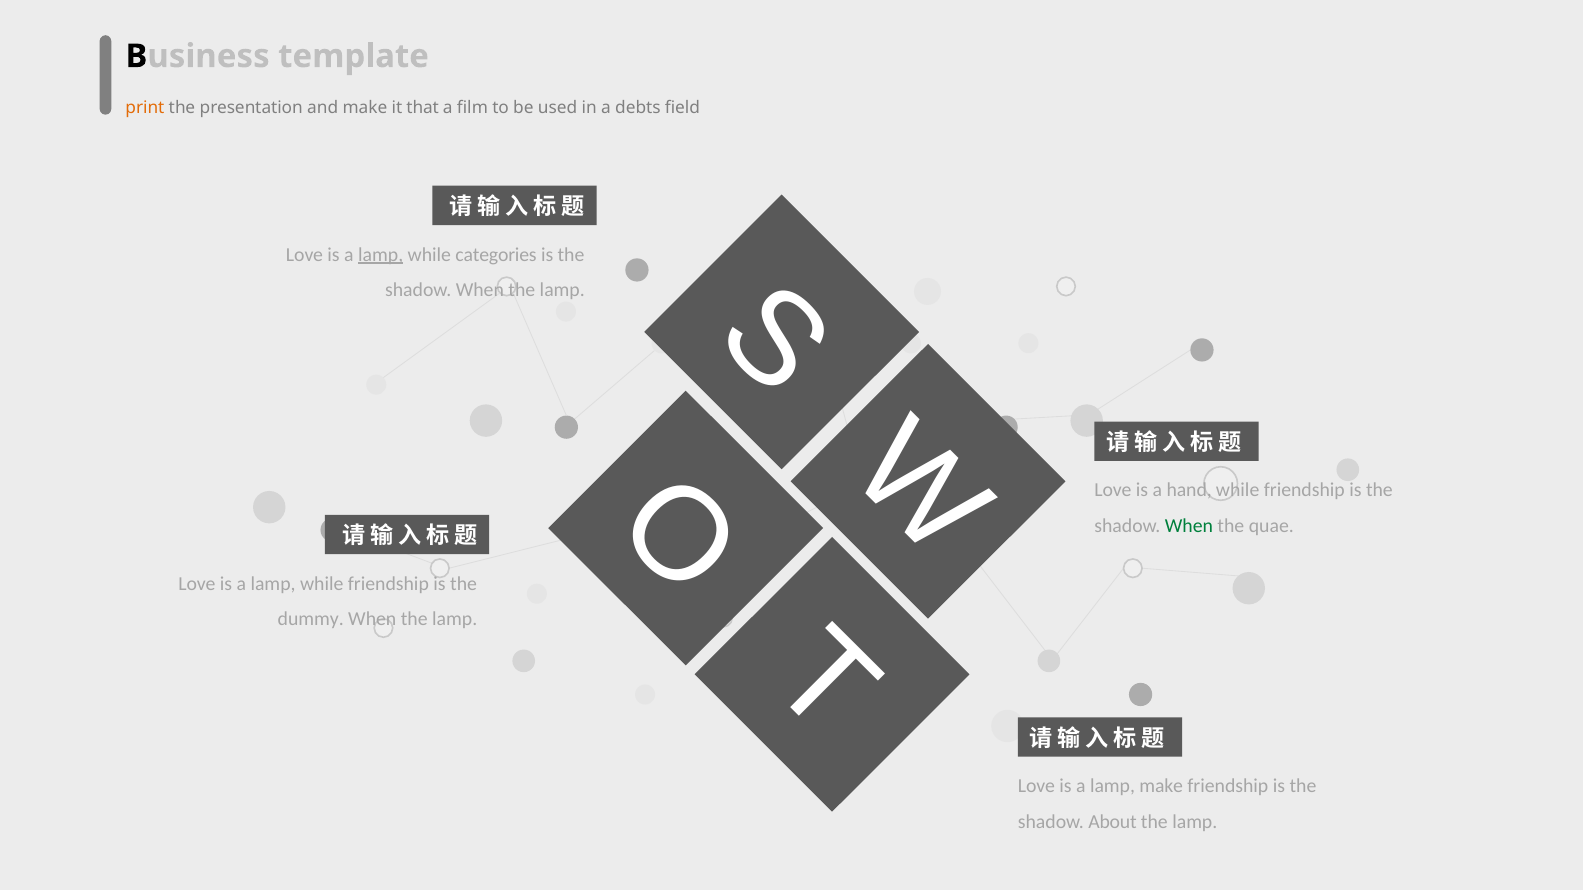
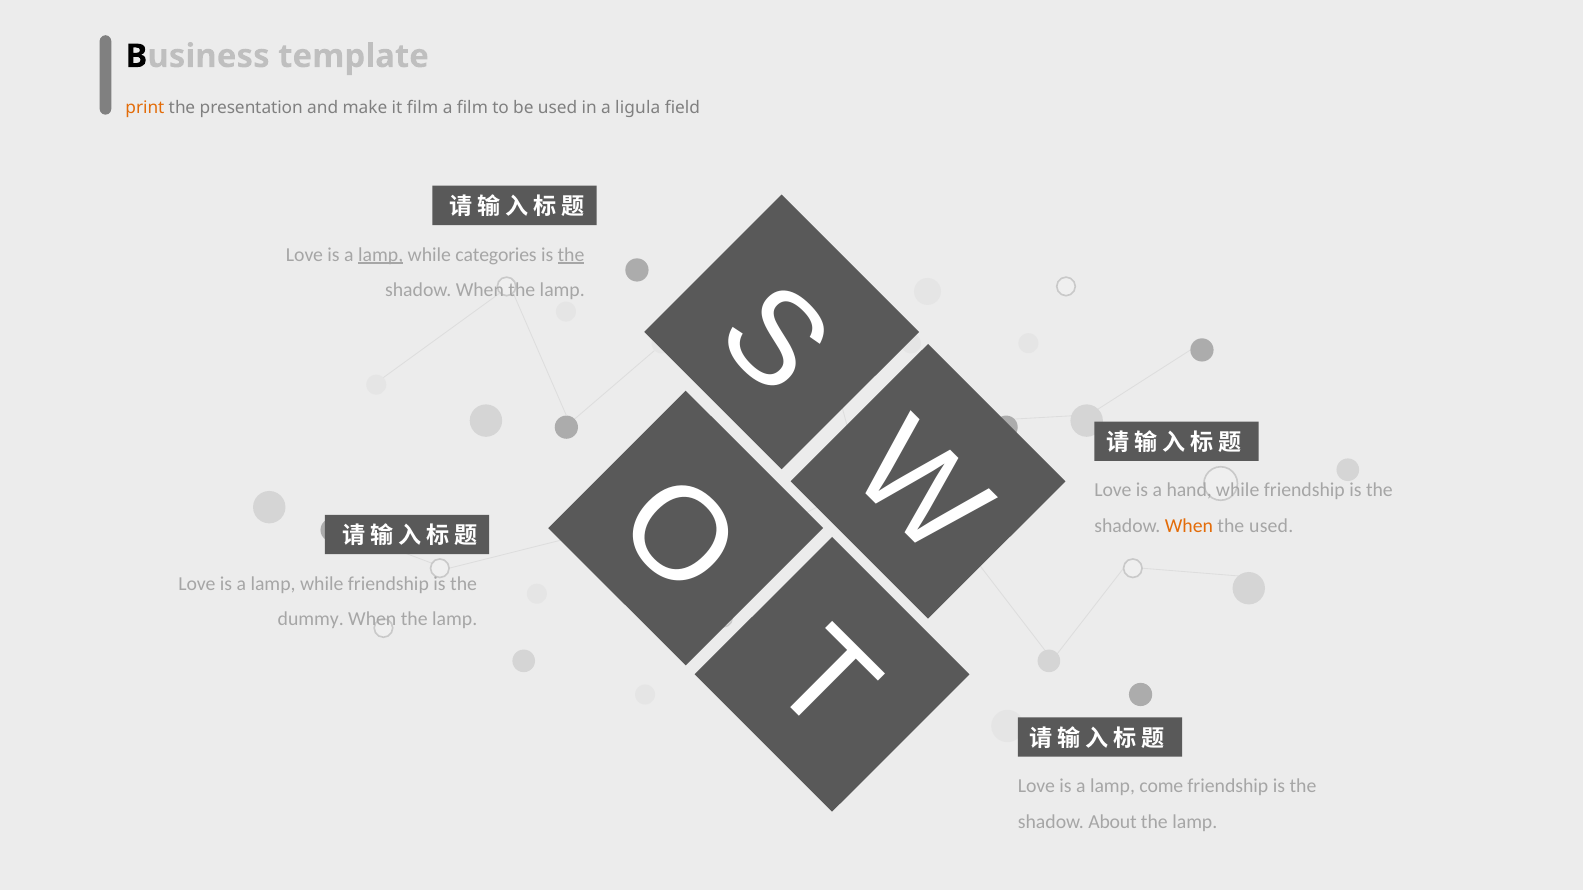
it that: that -> film
debts: debts -> ligula
the at (571, 255) underline: none -> present
When at (1189, 526) colour: green -> orange
the quae: quae -> used
lamp make: make -> come
